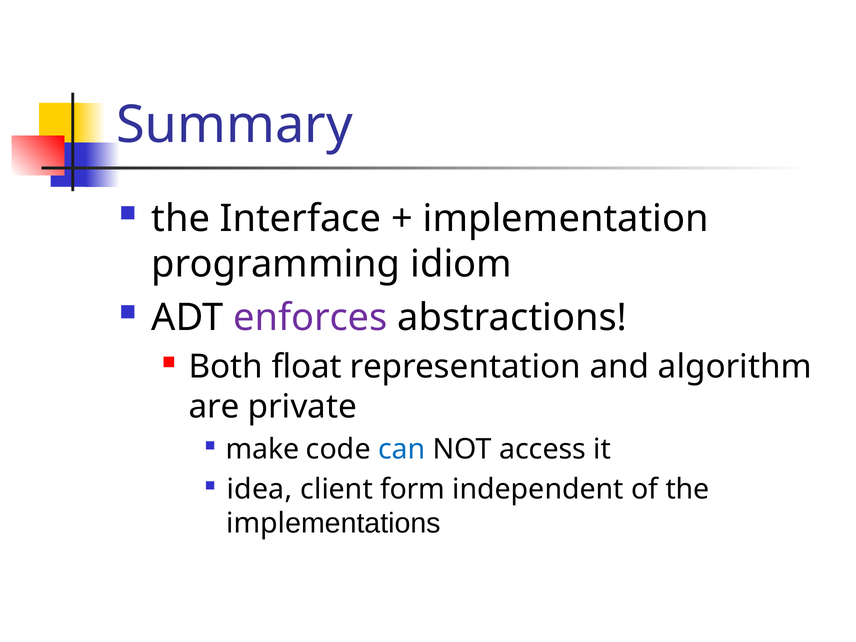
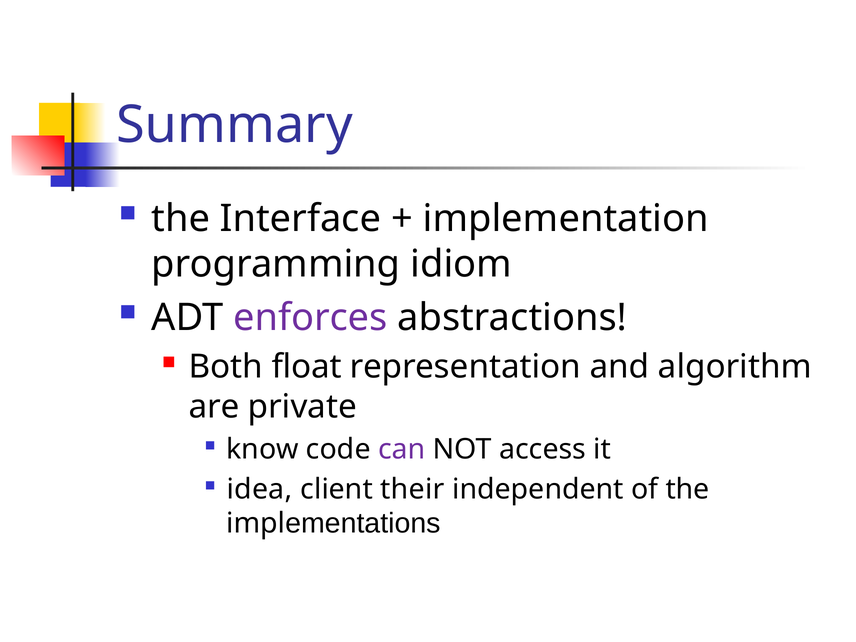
make: make -> know
can colour: blue -> purple
form: form -> their
